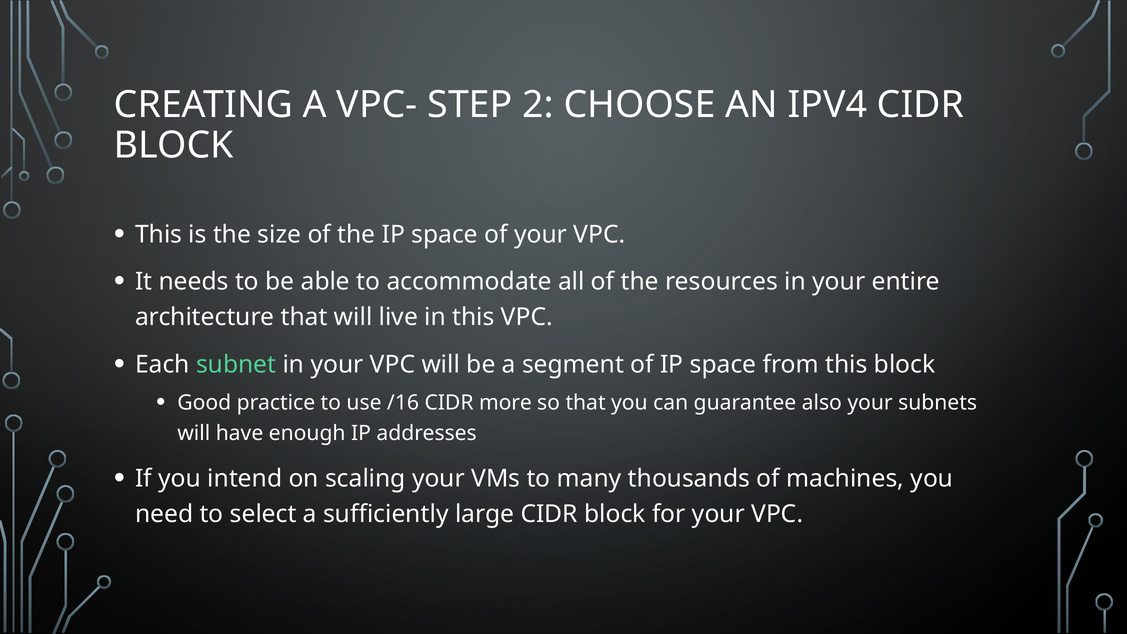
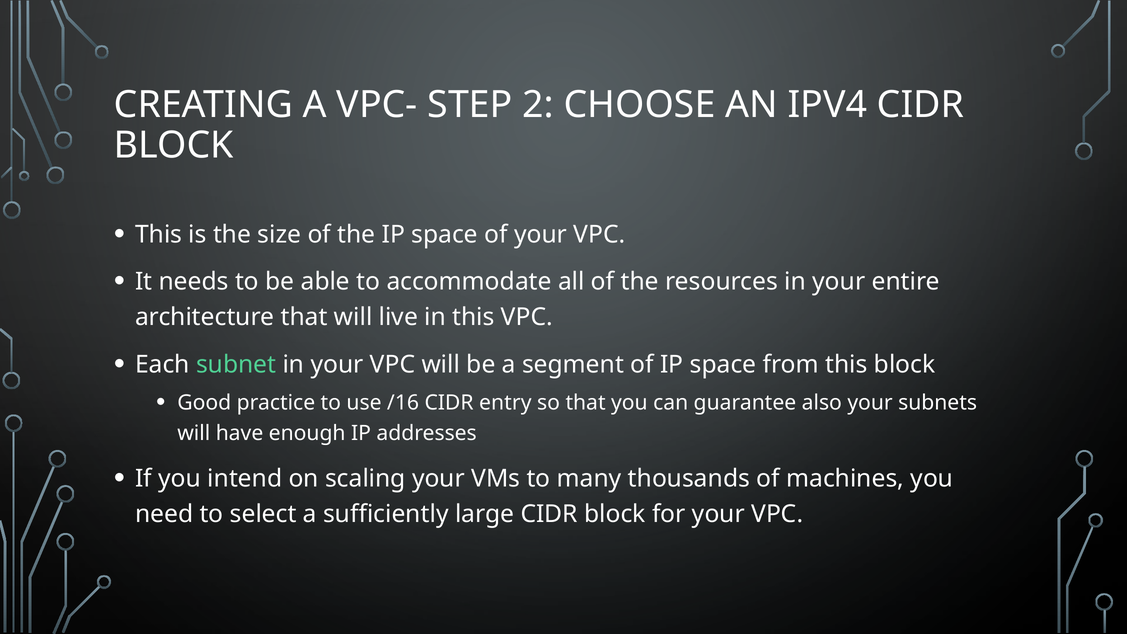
more: more -> entry
